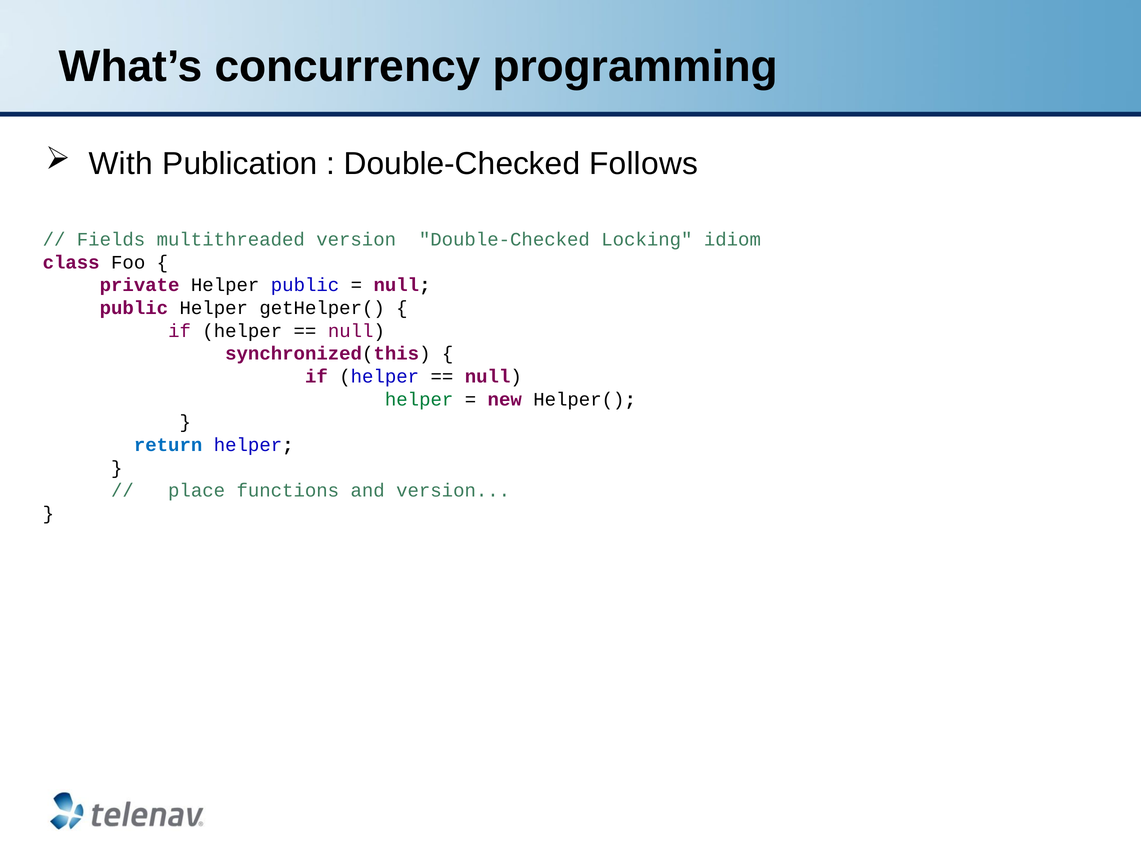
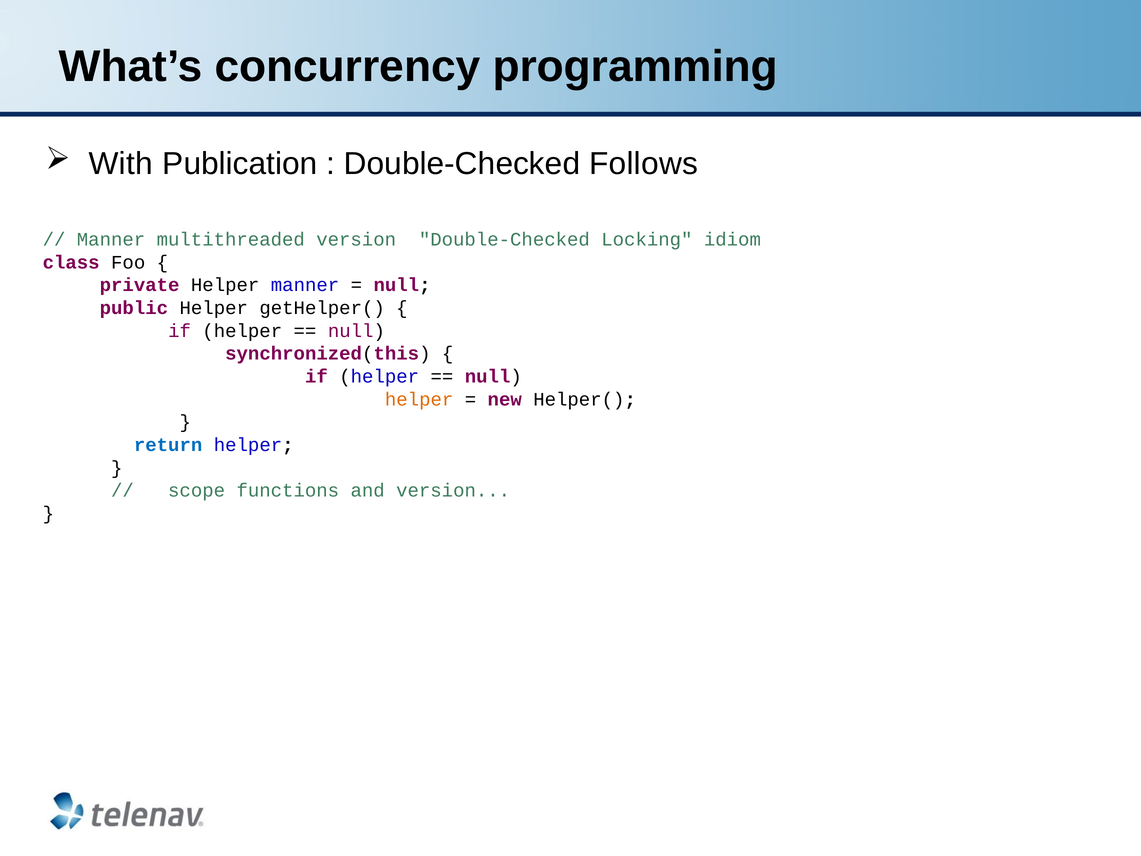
Fields at (111, 239): Fields -> Manner
Helper public: public -> manner
helper at (419, 399) colour: green -> orange
place: place -> scope
